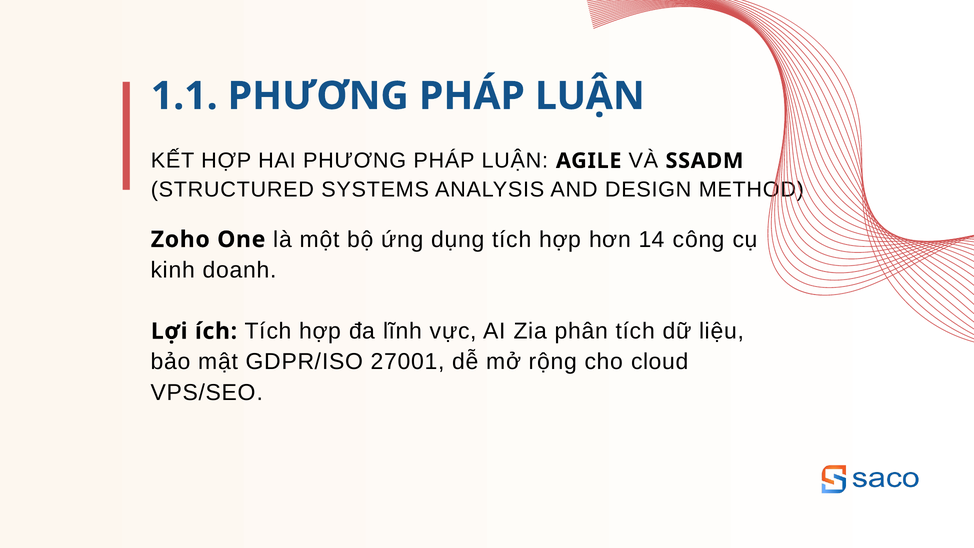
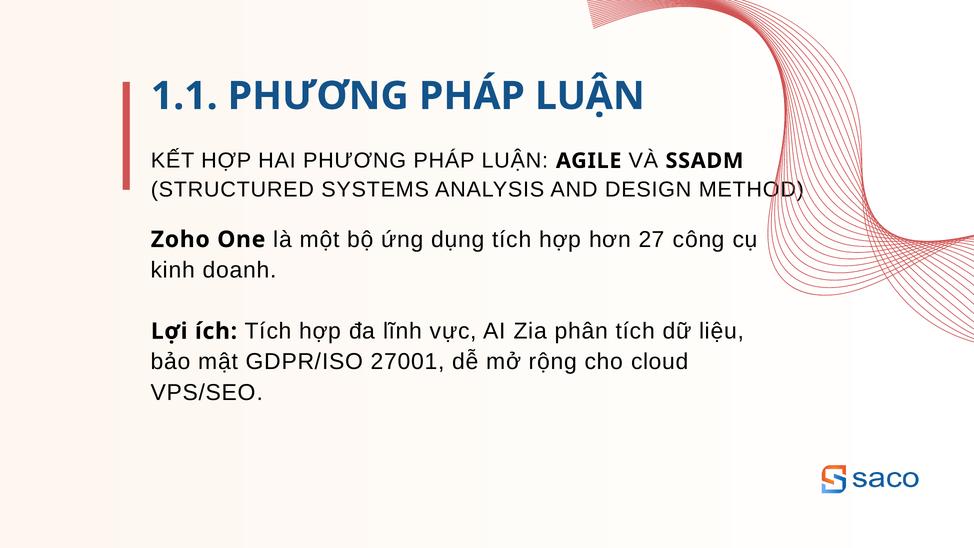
14: 14 -> 27
